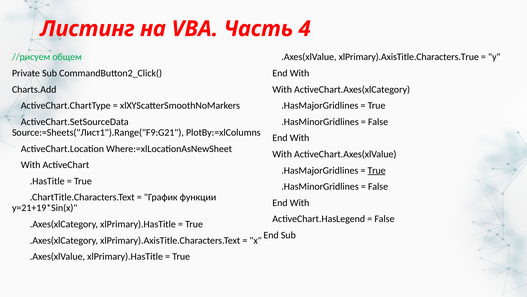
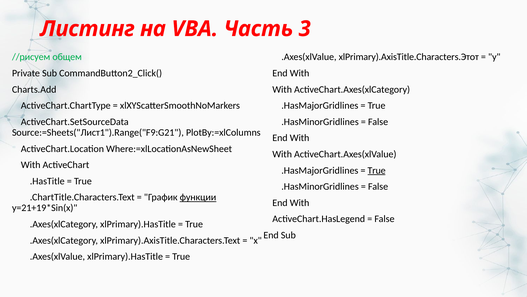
4: 4 -> 3
xlPrimary).AxisTitle.Characters.True: xlPrimary).AxisTitle.Characters.True -> xlPrimary).AxisTitle.Characters.Этот
функции underline: none -> present
